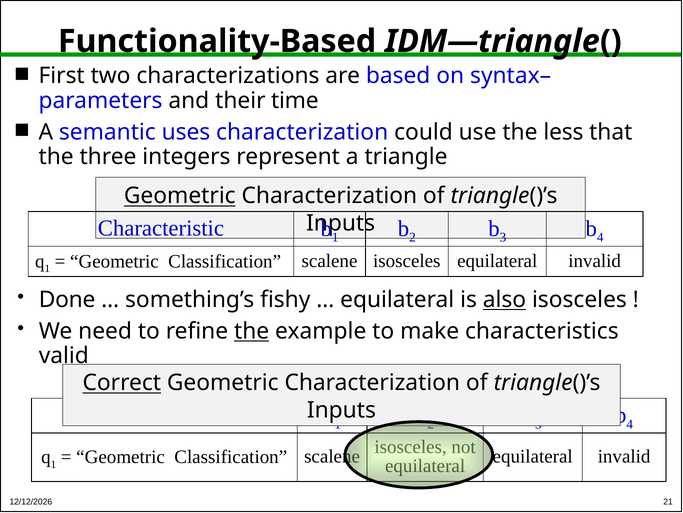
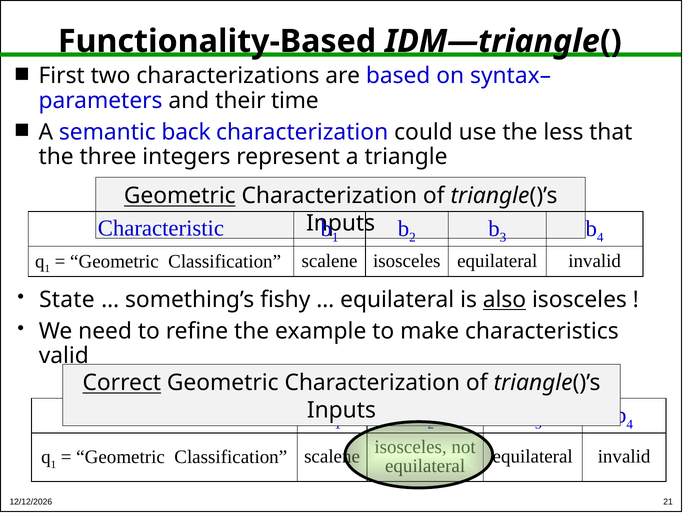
uses: uses -> back
Done: Done -> State
the at (252, 331) underline: present -> none
